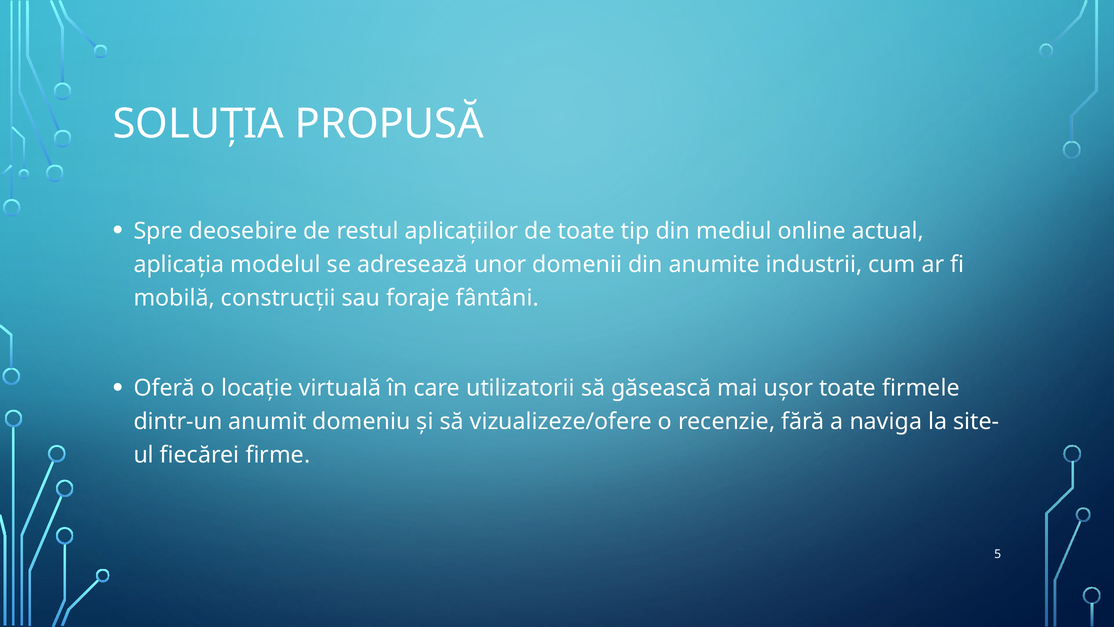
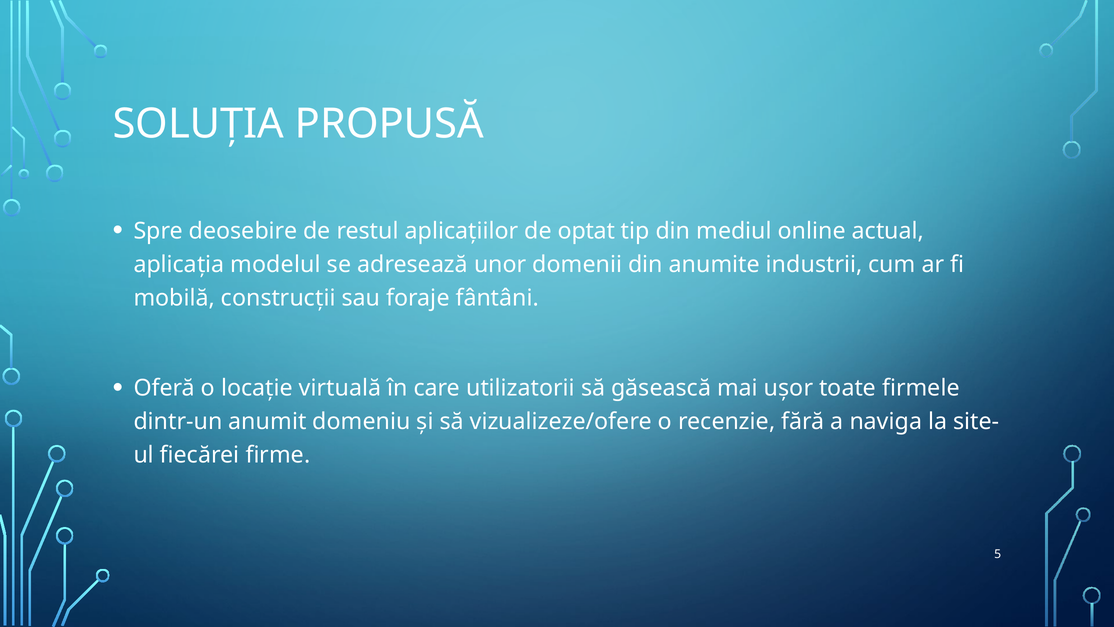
de toate: toate -> optat
